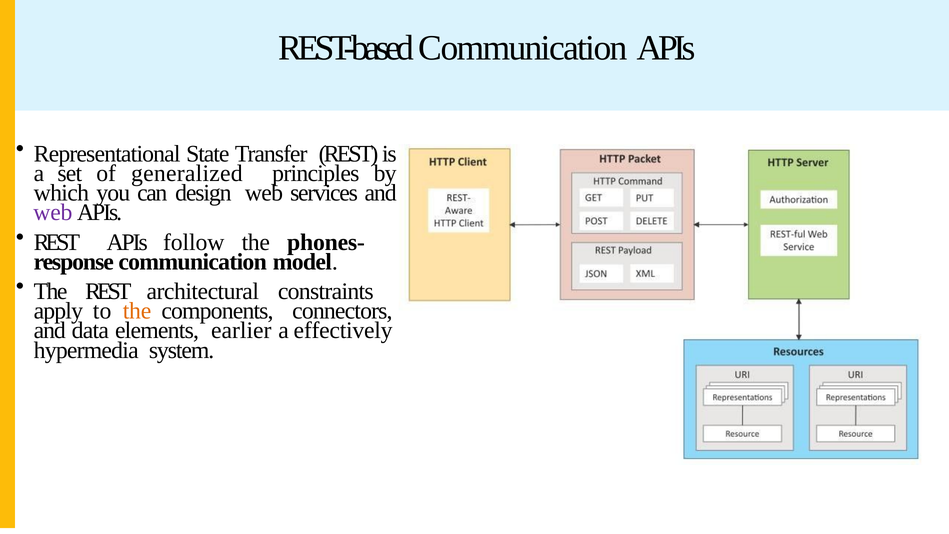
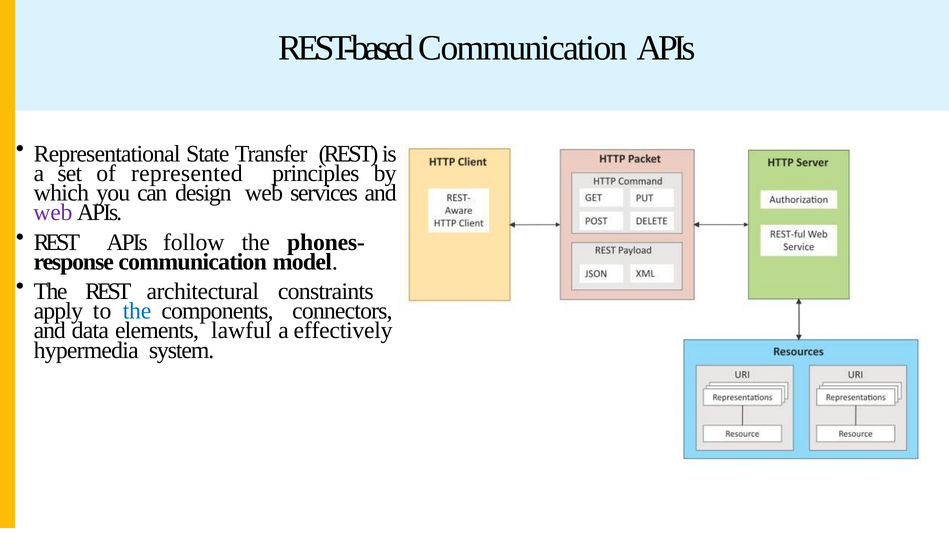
generalized: generalized -> represented
the at (137, 311) colour: orange -> blue
earlier: earlier -> lawful
